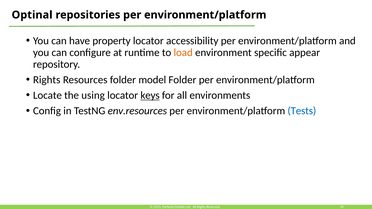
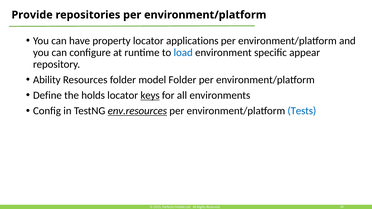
Optinal: Optinal -> Provide
accessibility: accessibility -> applications
load colour: orange -> blue
Rights at (47, 80): Rights -> Ability
Locate: Locate -> Define
using: using -> holds
env.resources underline: none -> present
